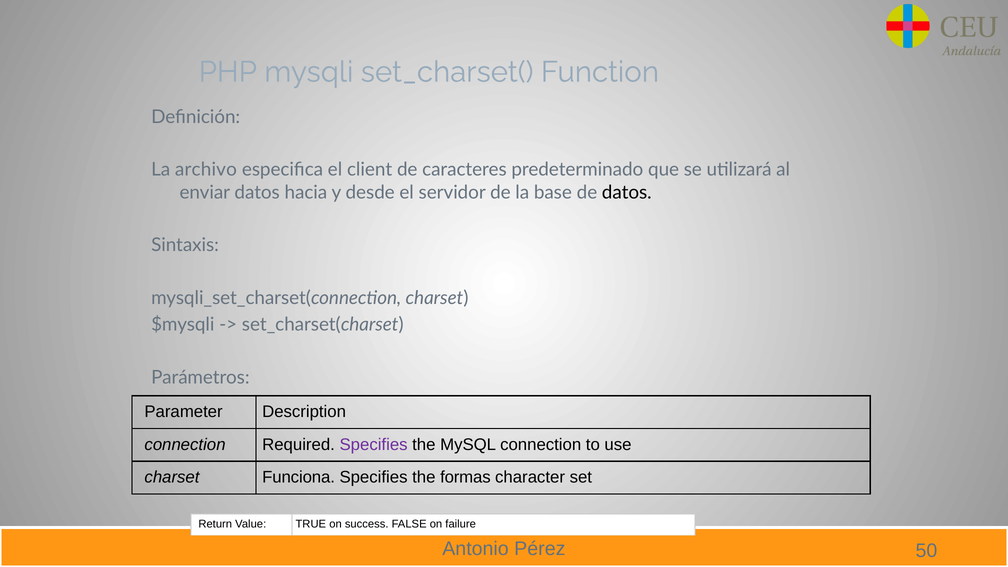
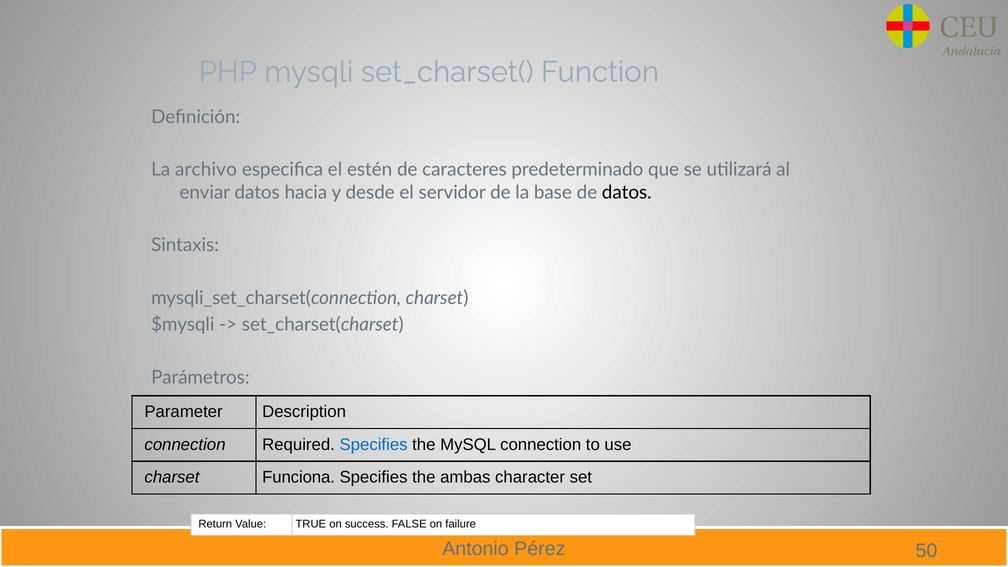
client: client -> estén
Specifies at (374, 444) colour: purple -> blue
formas: formas -> ambas
